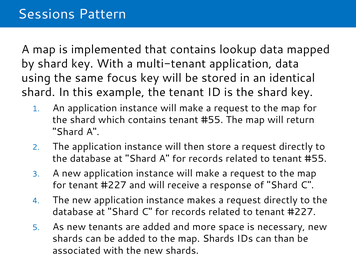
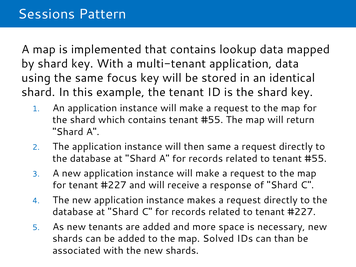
then store: store -> same
map Shards: Shards -> Solved
